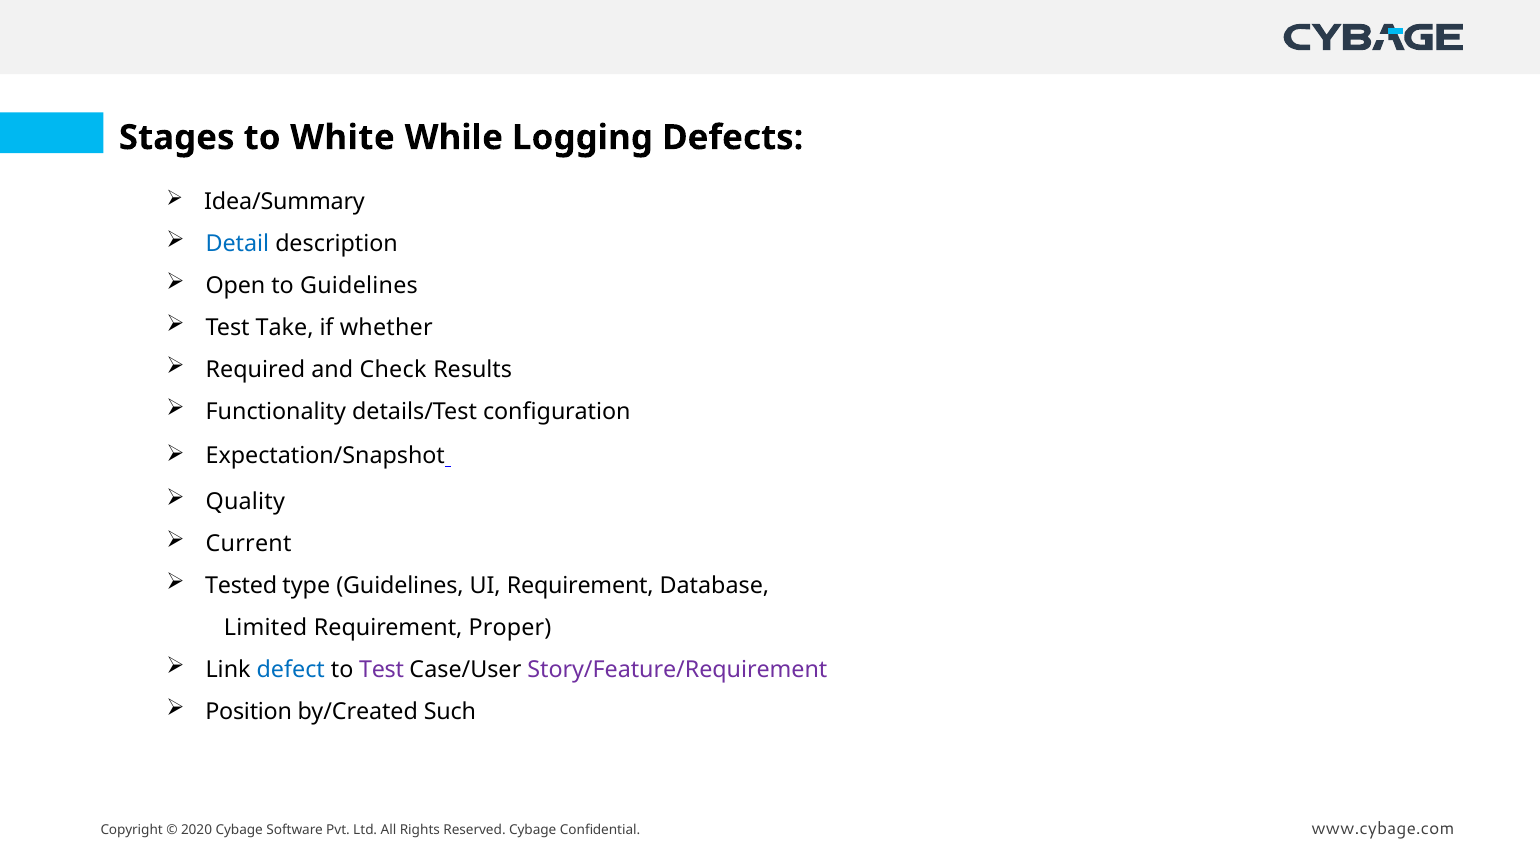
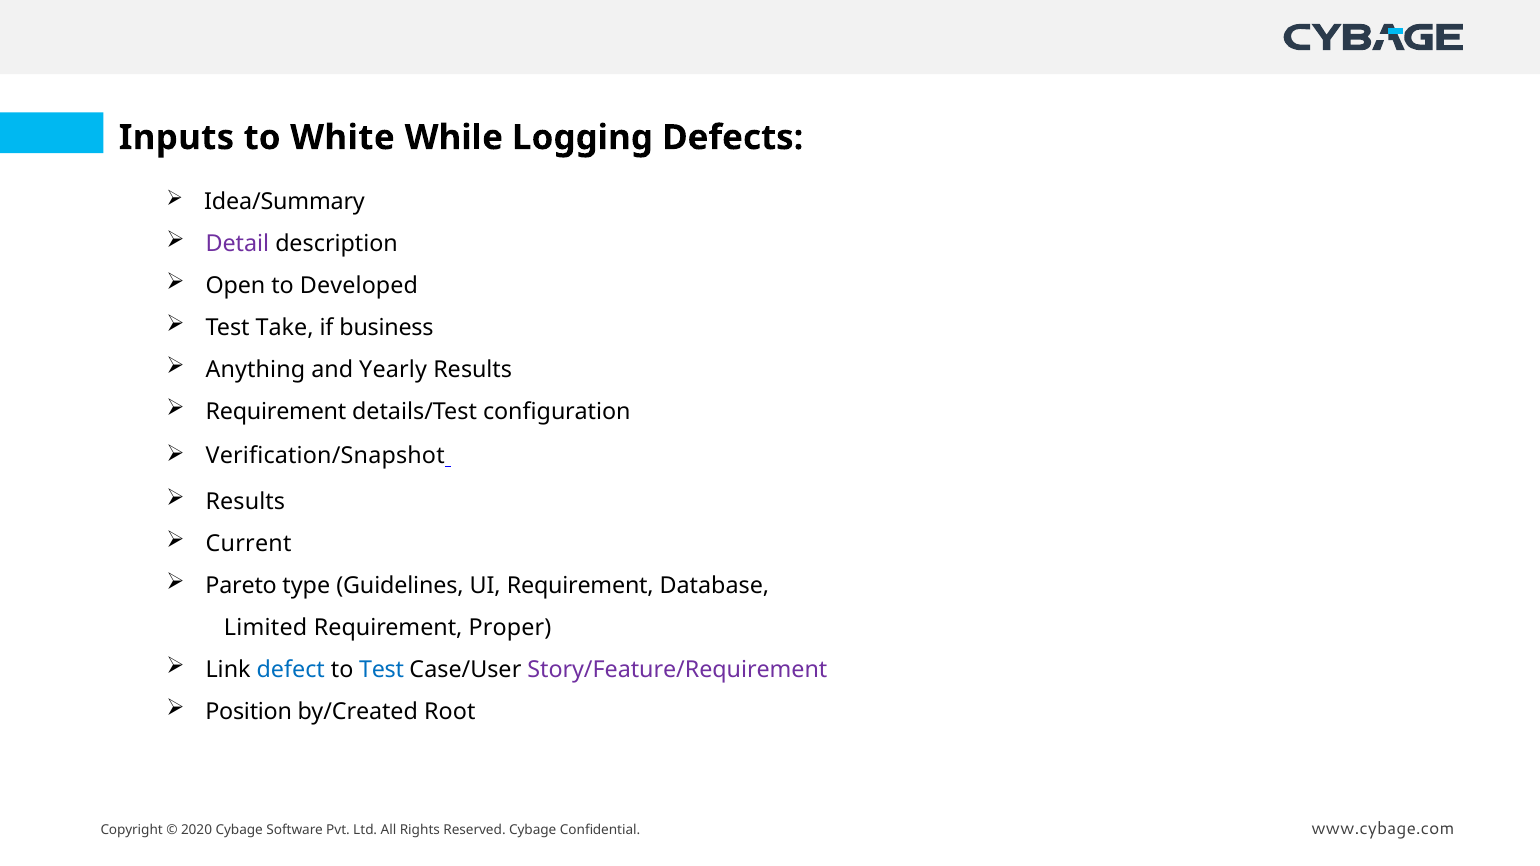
Stages: Stages -> Inputs
Detail colour: blue -> purple
to Guidelines: Guidelines -> Developed
whether: whether -> business
Required: Required -> Anything
Check: Check -> Yearly
Functionality at (276, 412): Functionality -> Requirement
Expectation/Snapshot: Expectation/Snapshot -> Verification/Snapshot
Quality at (245, 502): Quality -> Results
Tested: Tested -> Pareto
Test at (382, 670) colour: purple -> blue
Such: Such -> Root
